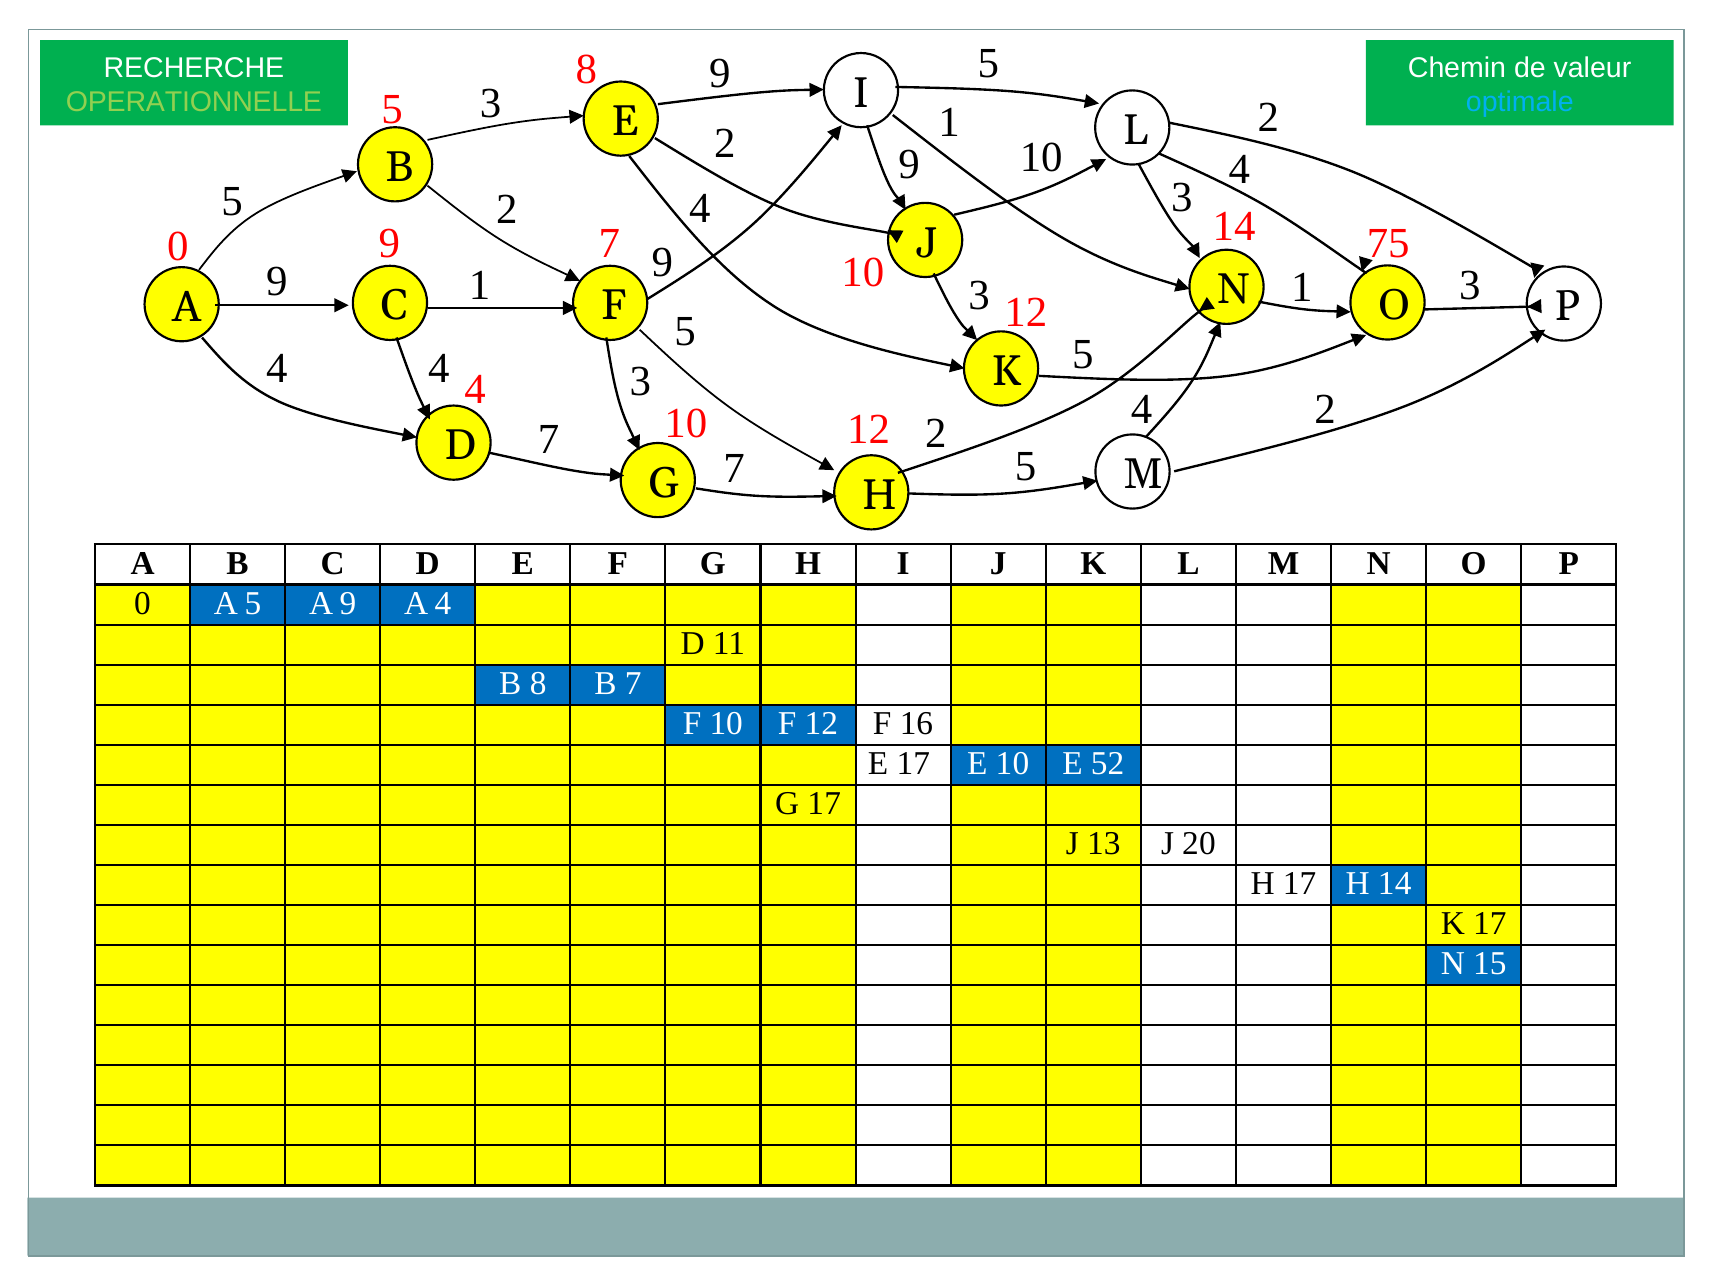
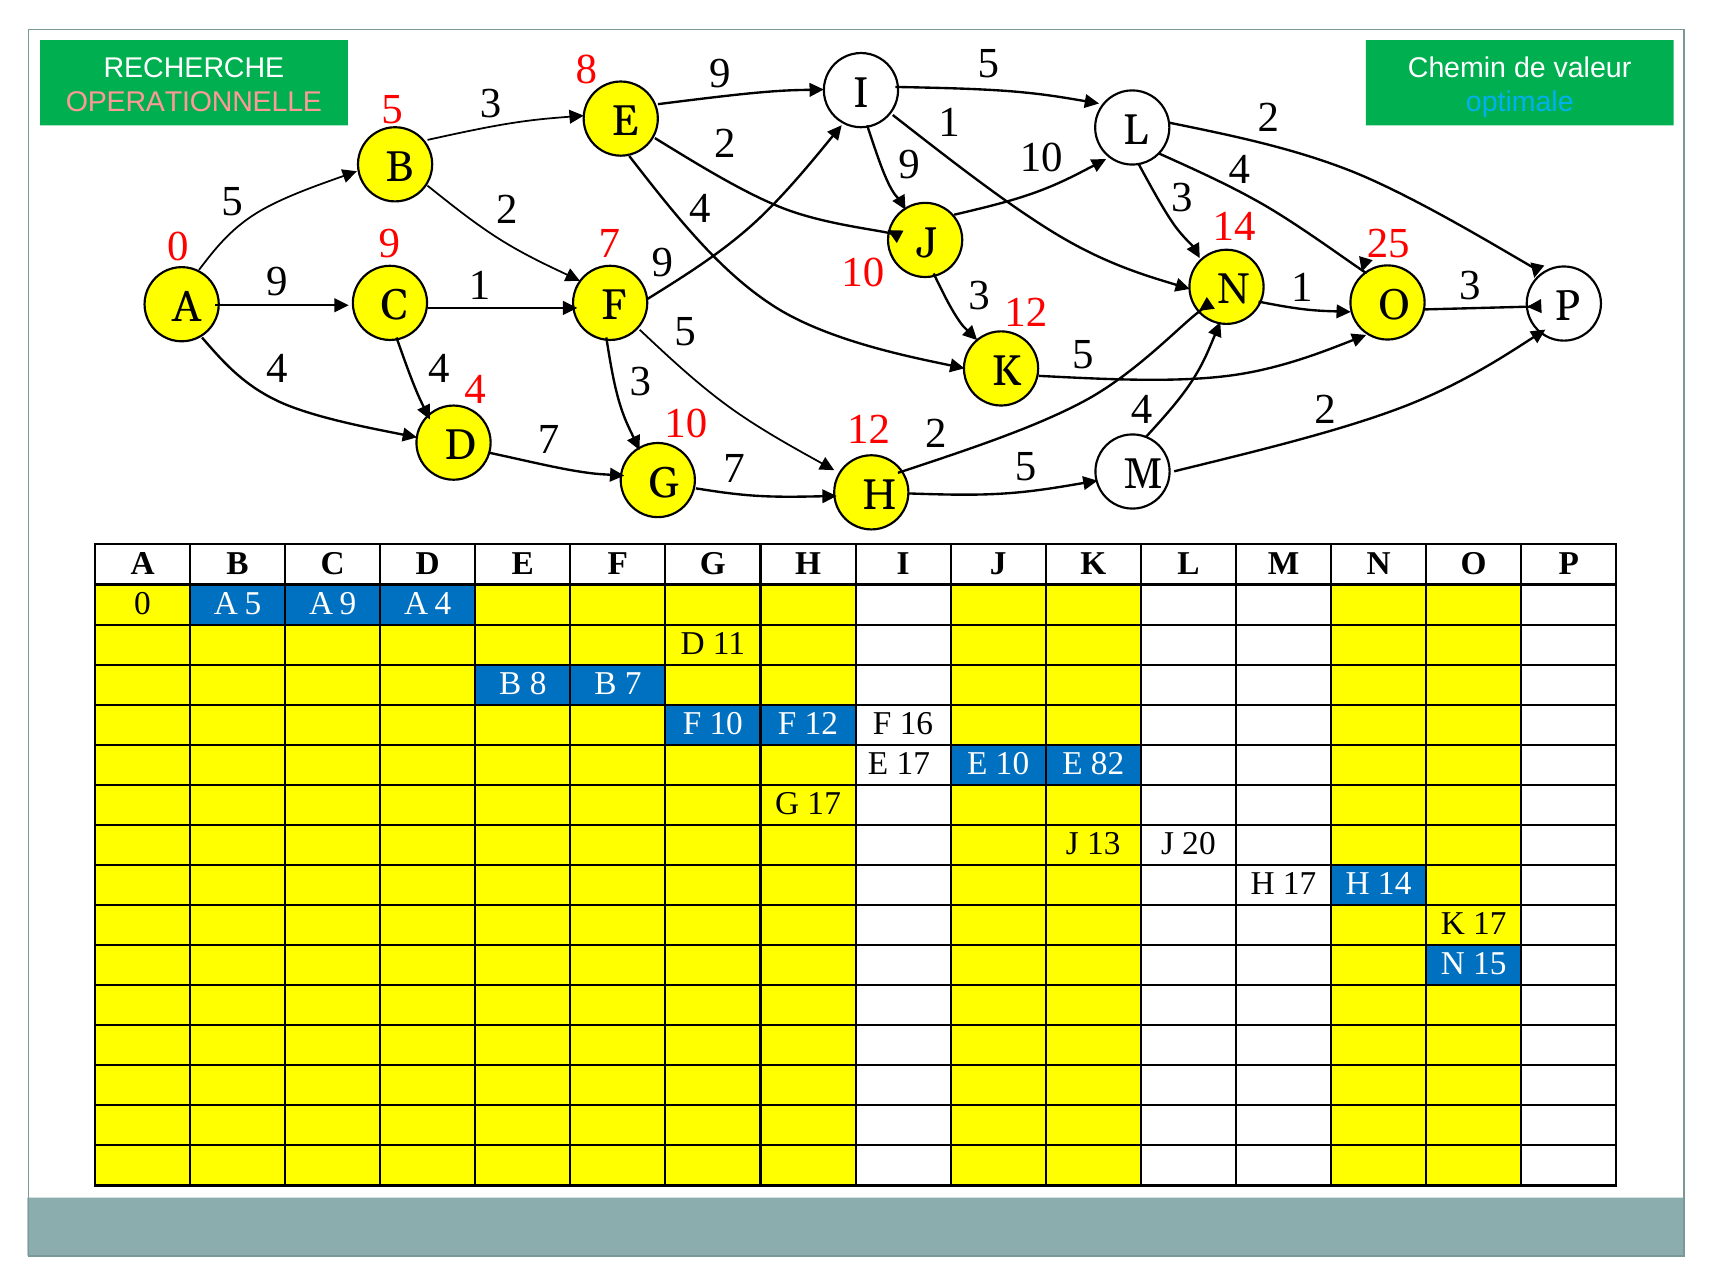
OPERATIONNELLE colour: light green -> pink
75: 75 -> 25
52: 52 -> 82
